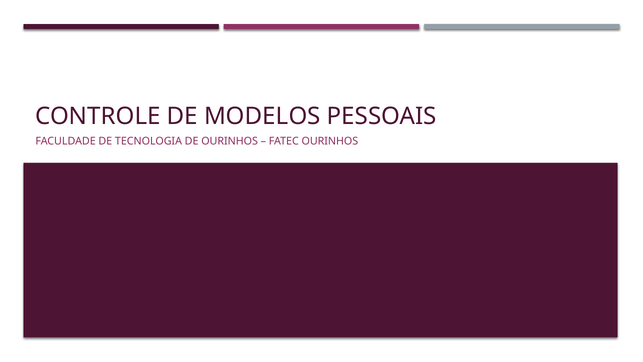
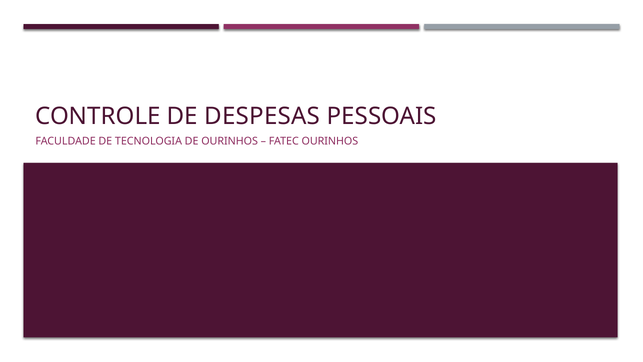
MODELOS: MODELOS -> DESPESAS
